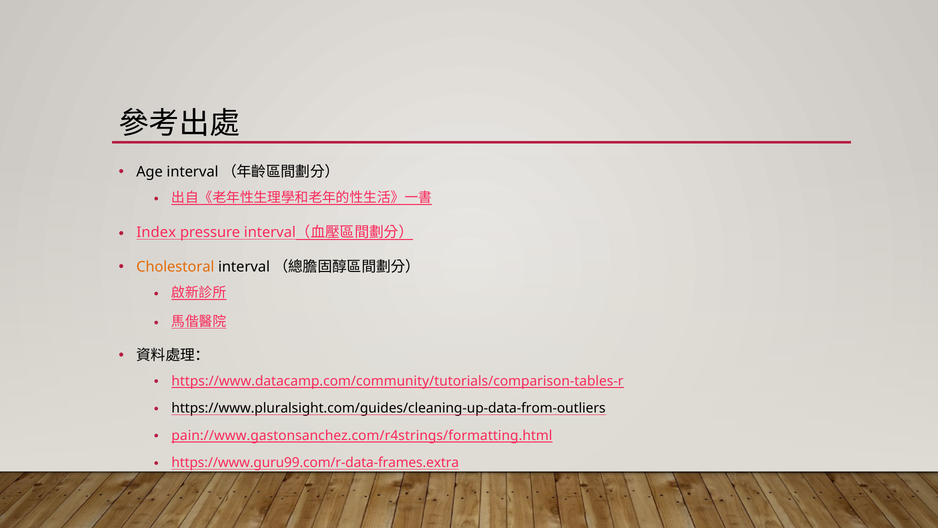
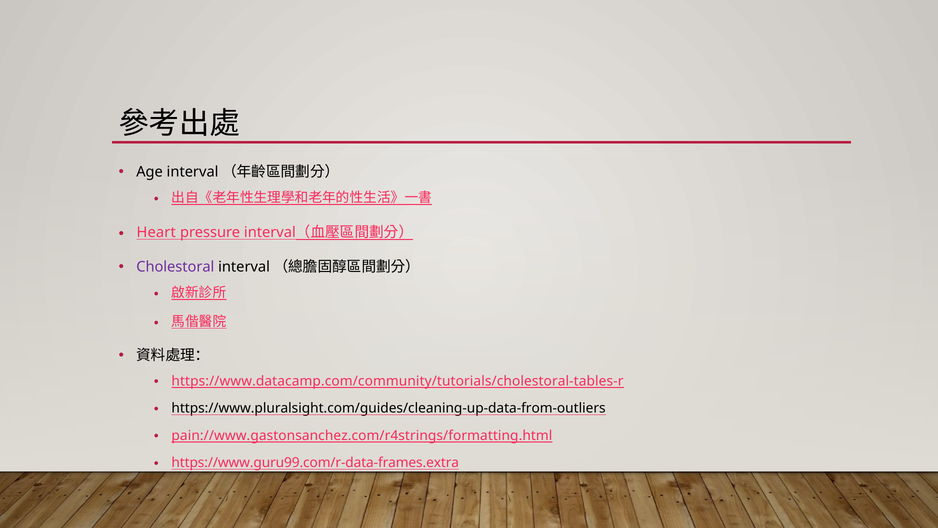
Index: Index -> Heart
Cholestoral colour: orange -> purple
https://www.datacamp.com/community/tutorials/comparison-tables-r: https://www.datacamp.com/community/tutorials/comparison-tables-r -> https://www.datacamp.com/community/tutorials/cholestoral-tables-r
